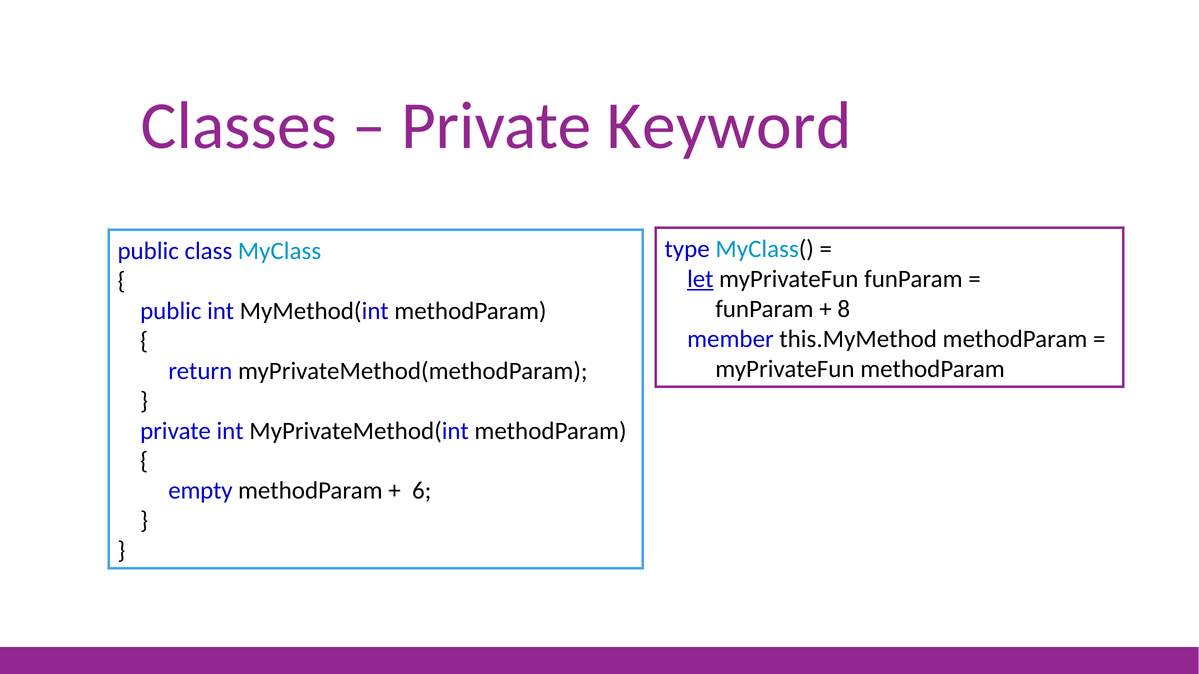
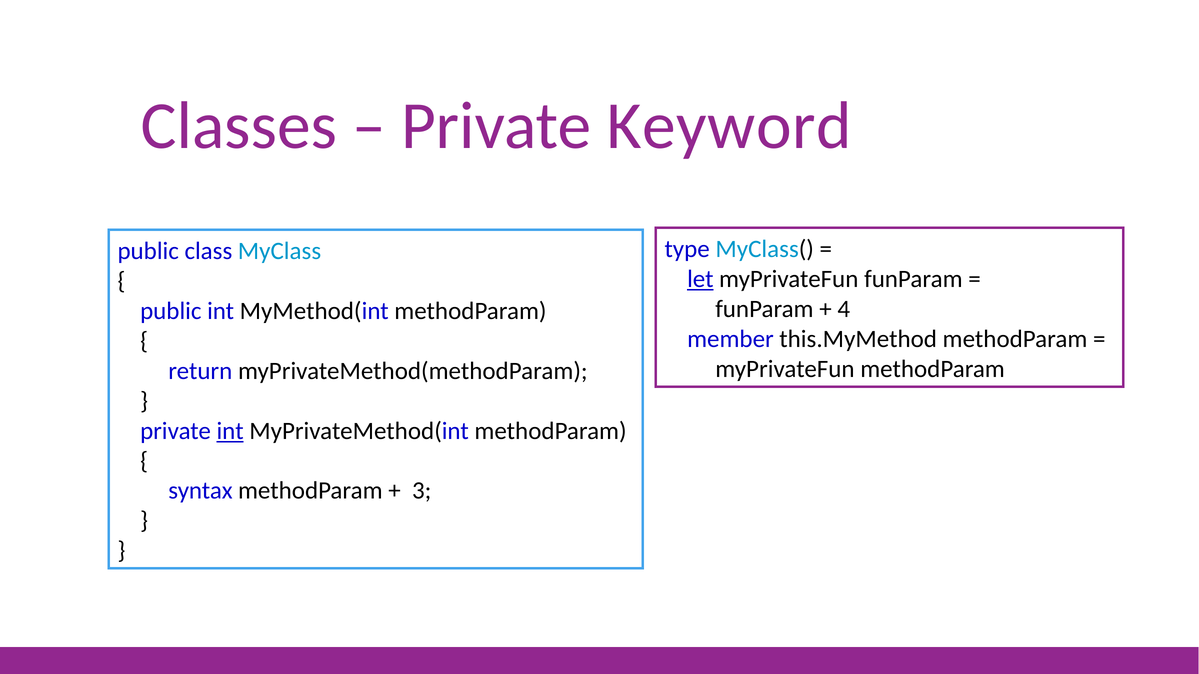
8: 8 -> 4
int at (230, 431) underline: none -> present
empty: empty -> syntax
6: 6 -> 3
